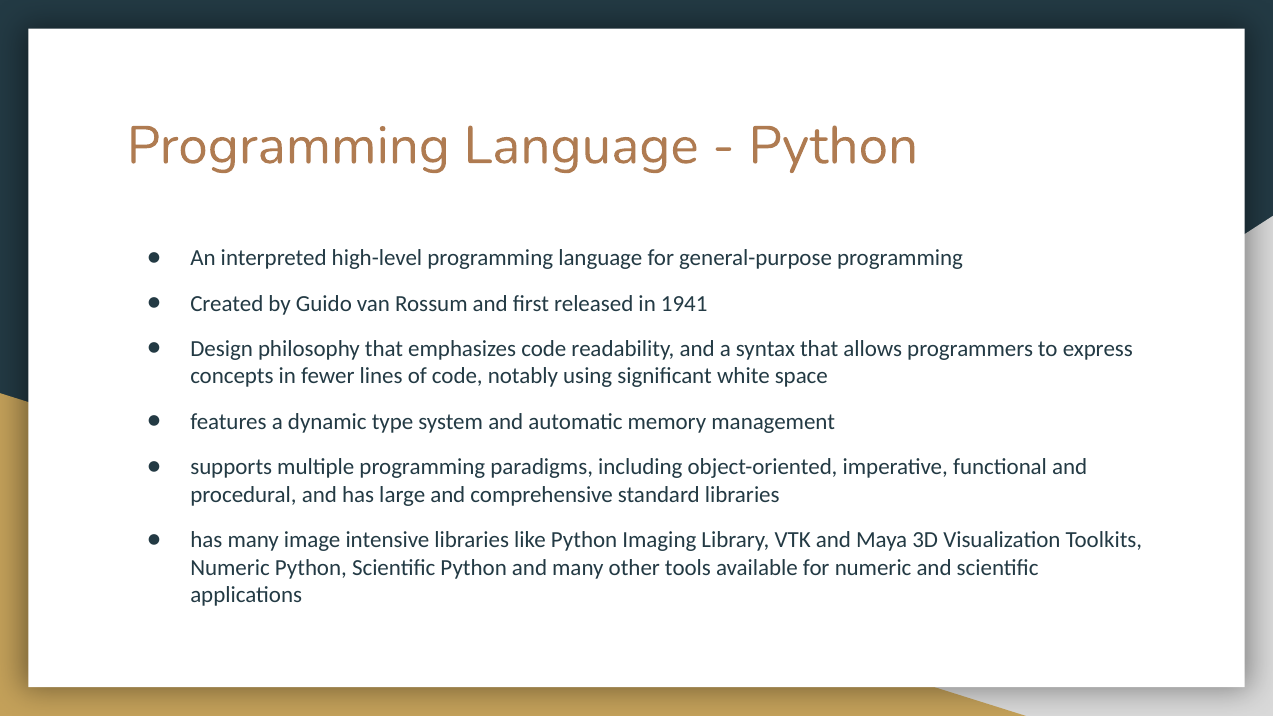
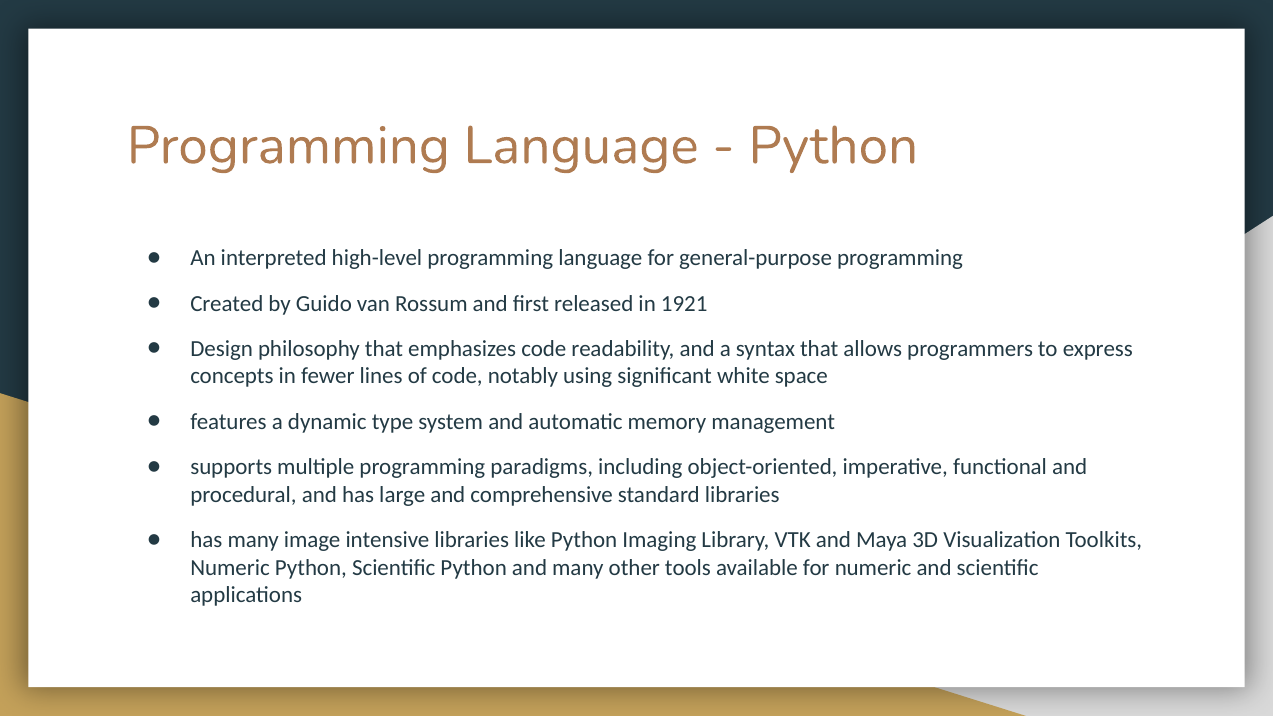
1941: 1941 -> 1921
